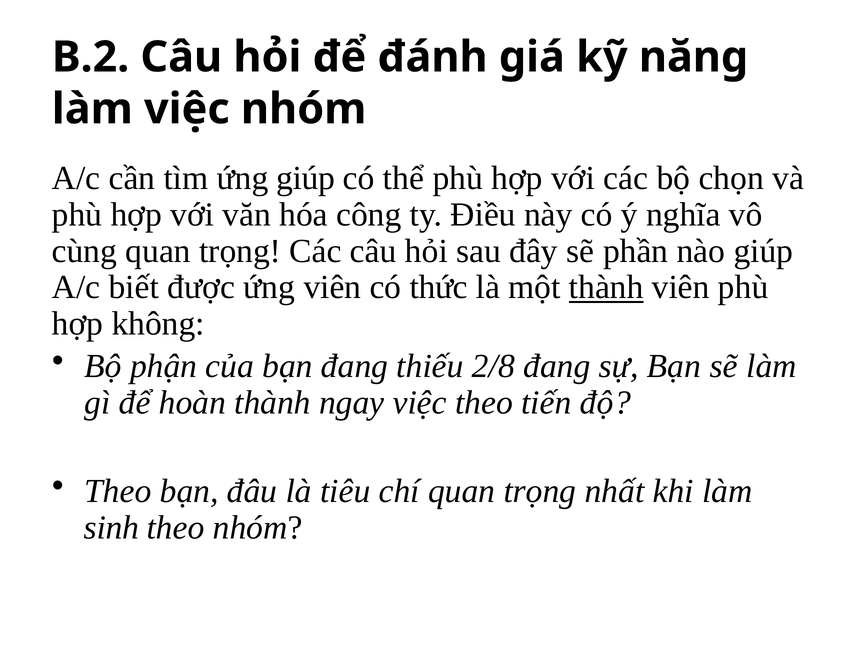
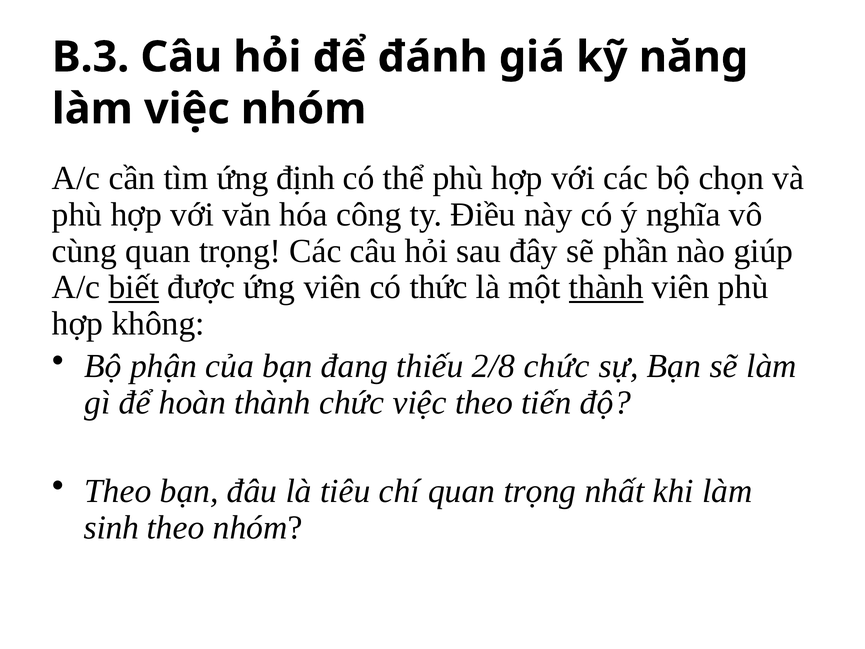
B.2: B.2 -> B.3
ứng giúp: giúp -> định
biết underline: none -> present
2/8 đang: đang -> chức
thành ngay: ngay -> chức
